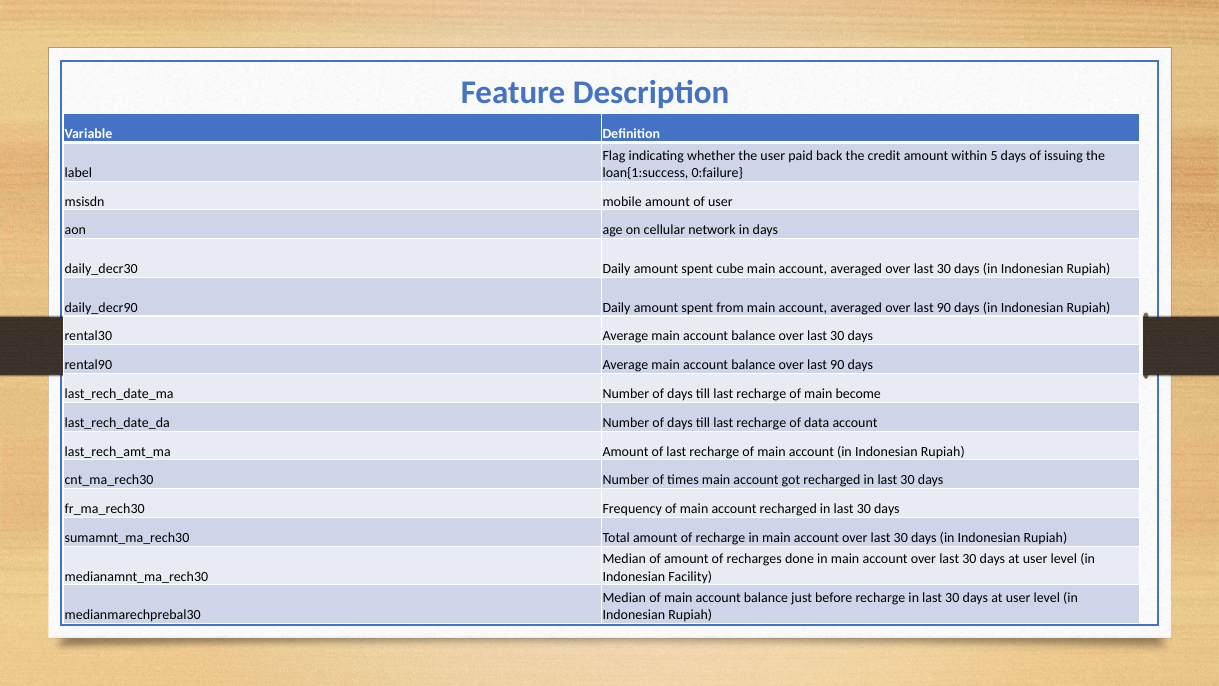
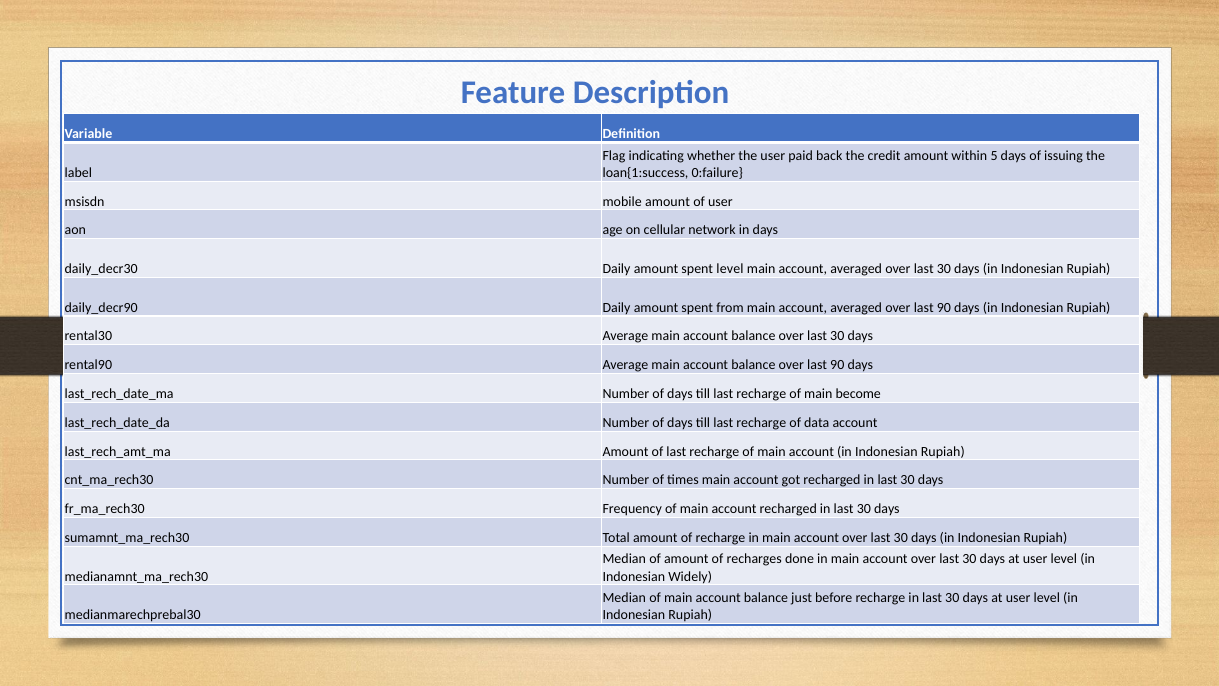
spent cube: cube -> level
Facility: Facility -> Widely
